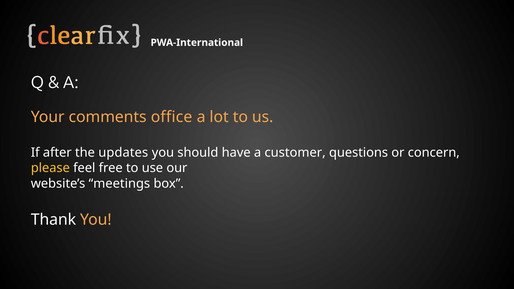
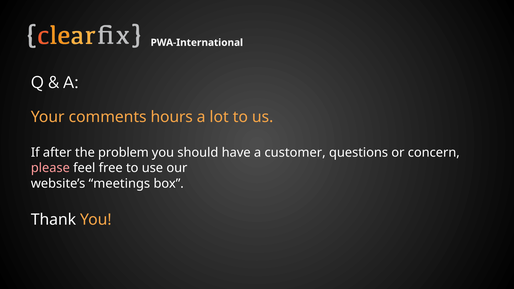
office: office -> hours
updates: updates -> problem
please colour: yellow -> pink
